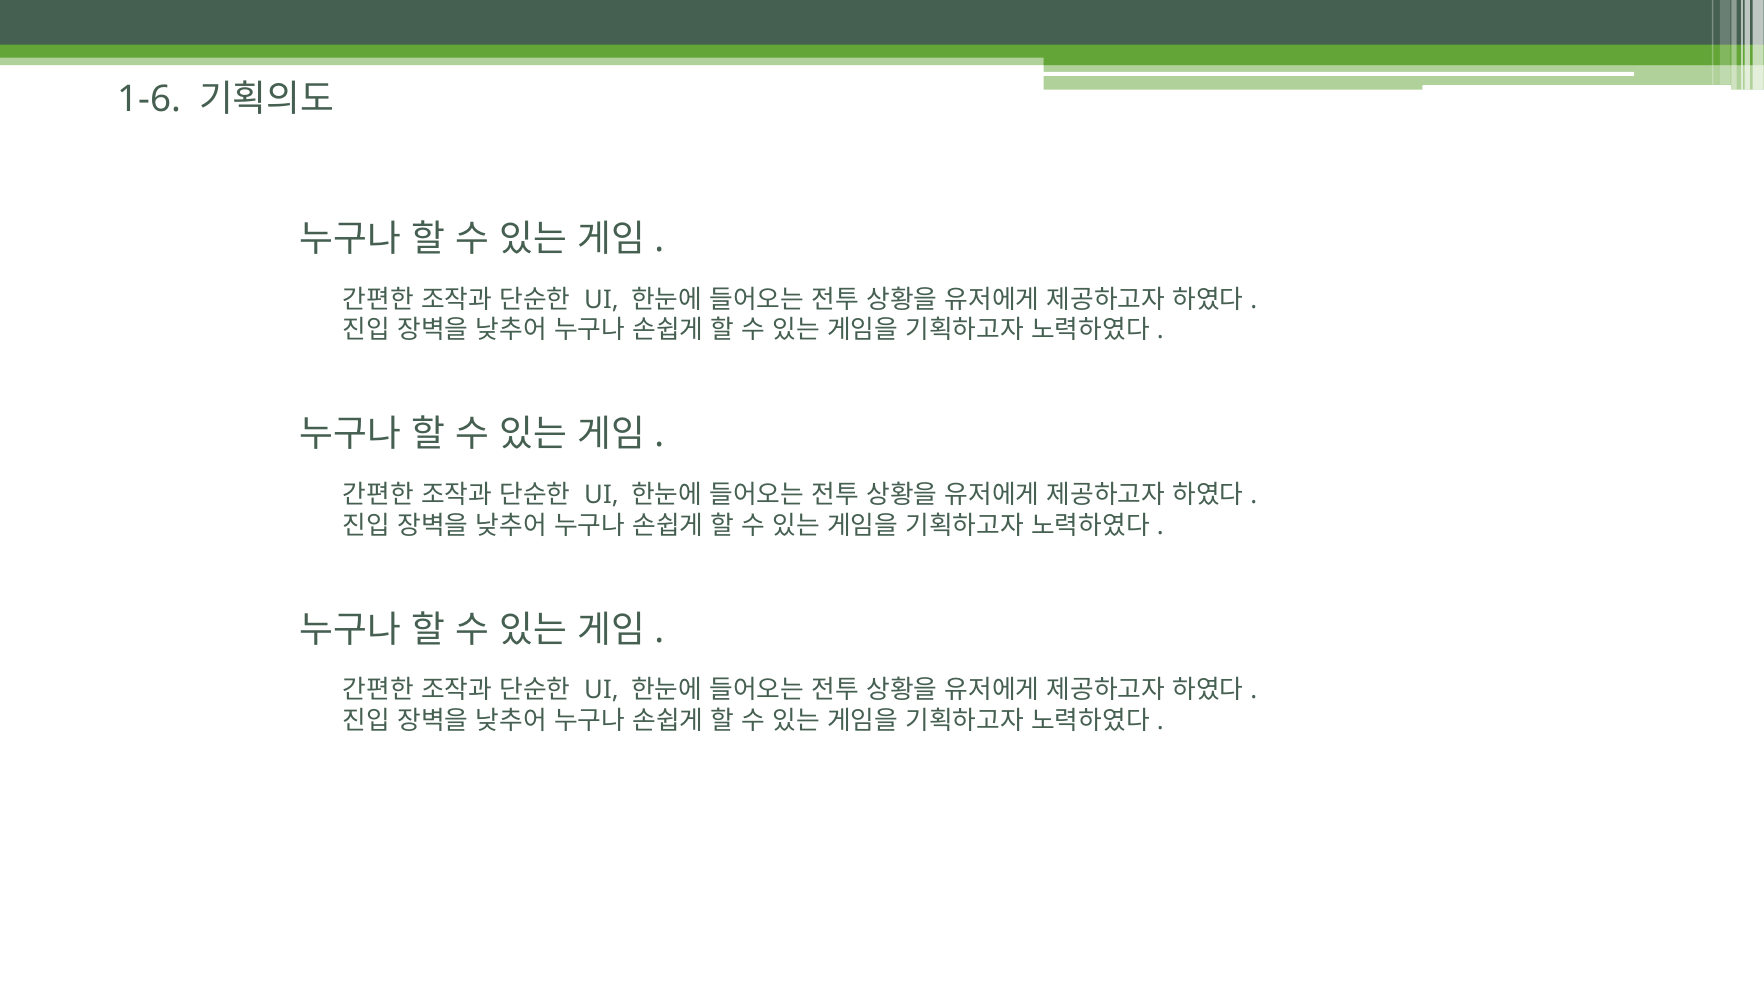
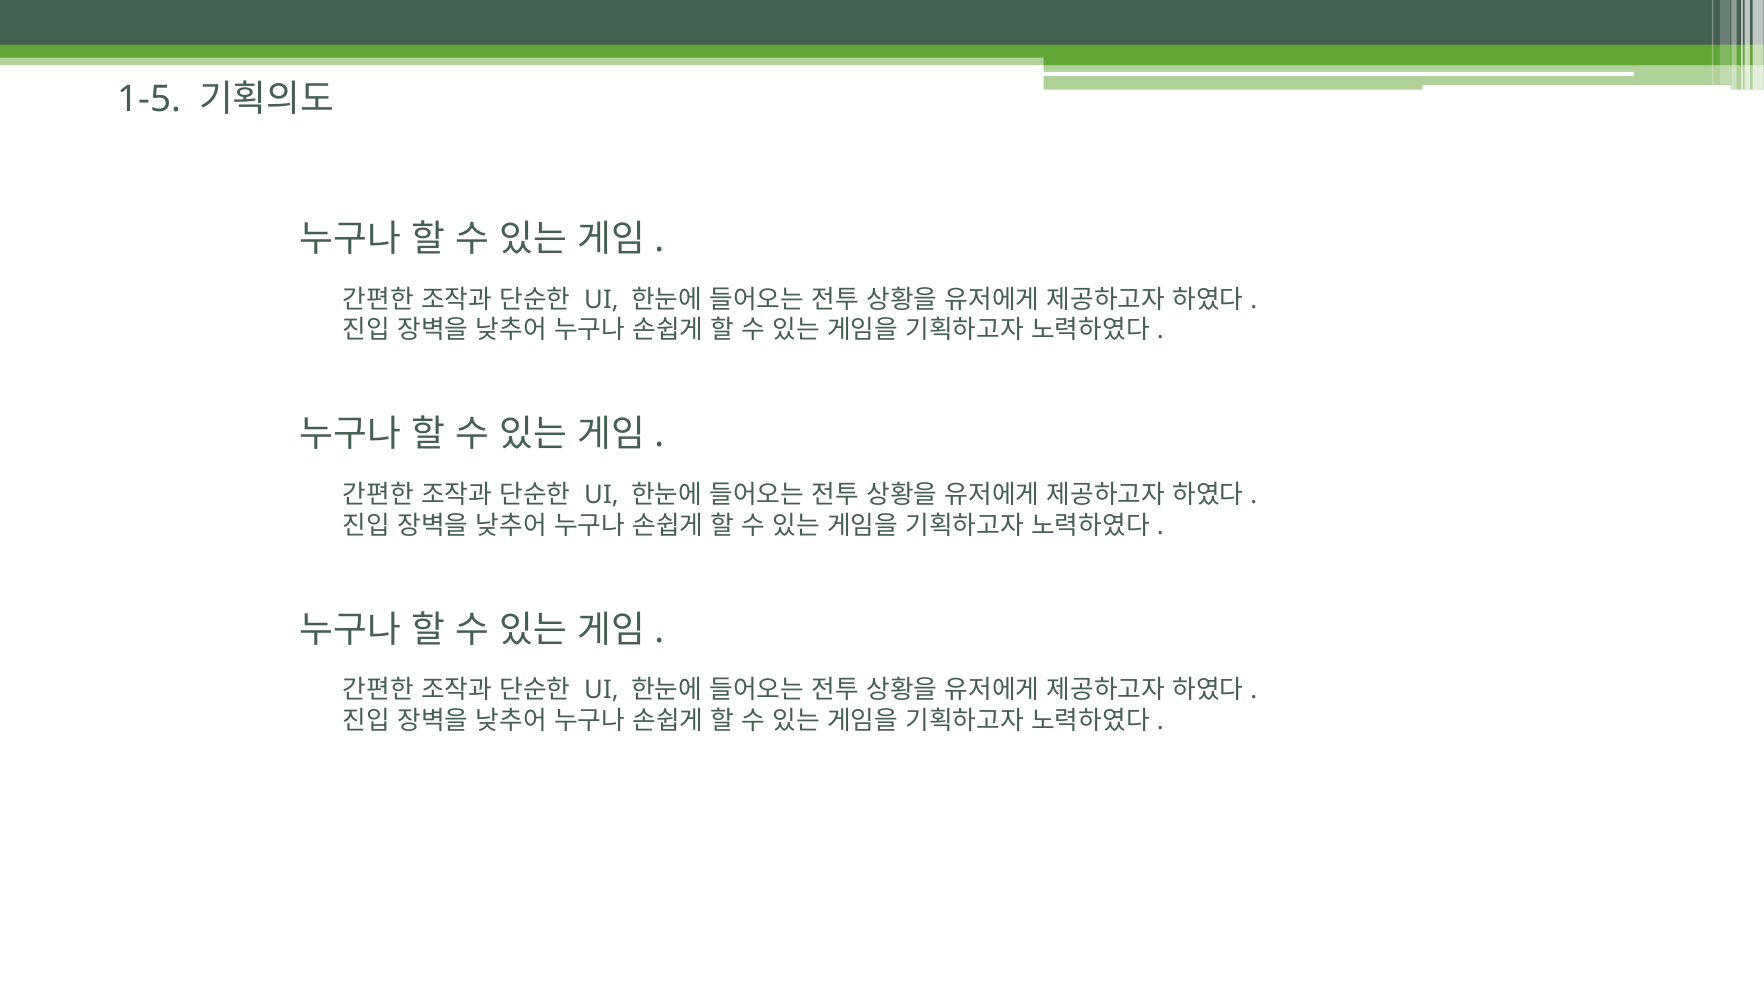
1-6: 1-6 -> 1-5
